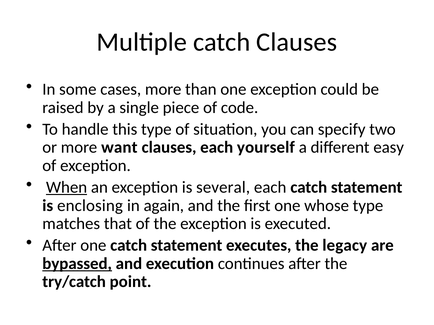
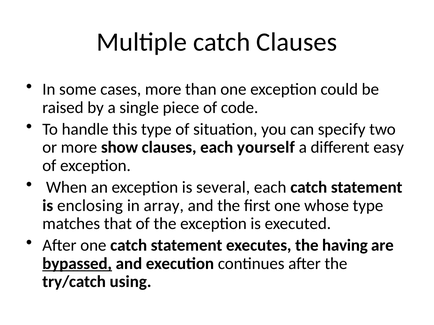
want: want -> show
When underline: present -> none
again: again -> array
legacy: legacy -> having
point: point -> using
